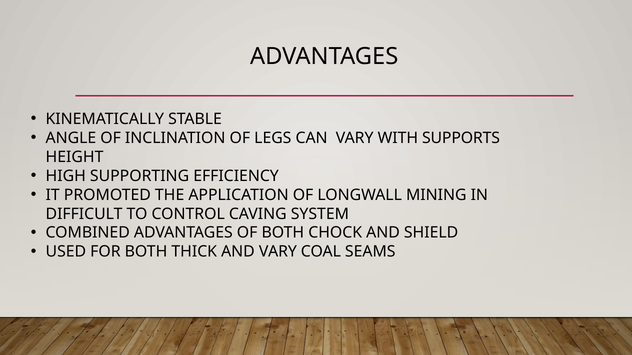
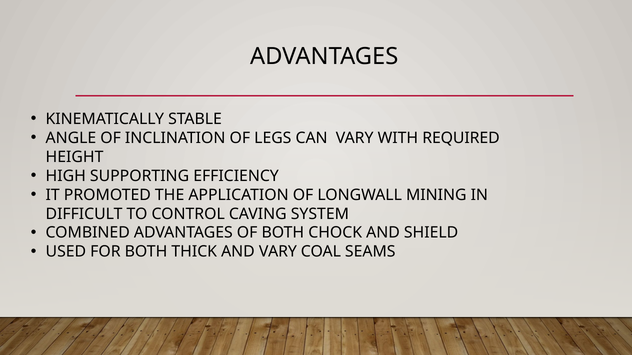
SUPPORTS: SUPPORTS -> REQUIRED
